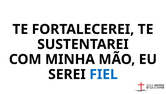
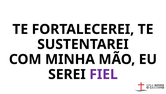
FIEL colour: blue -> purple
